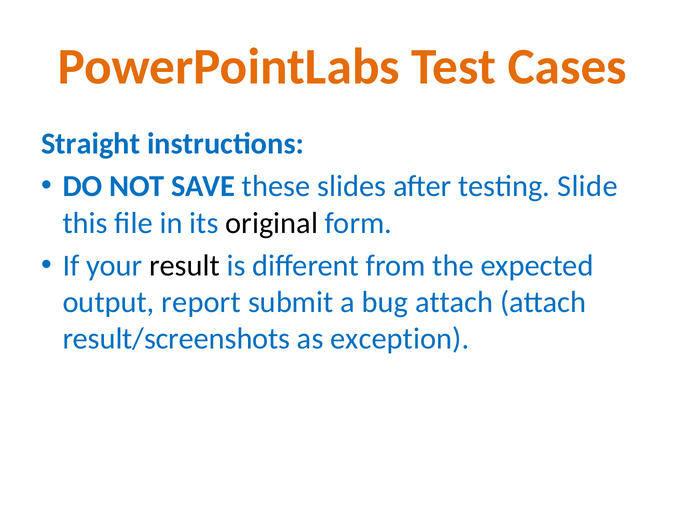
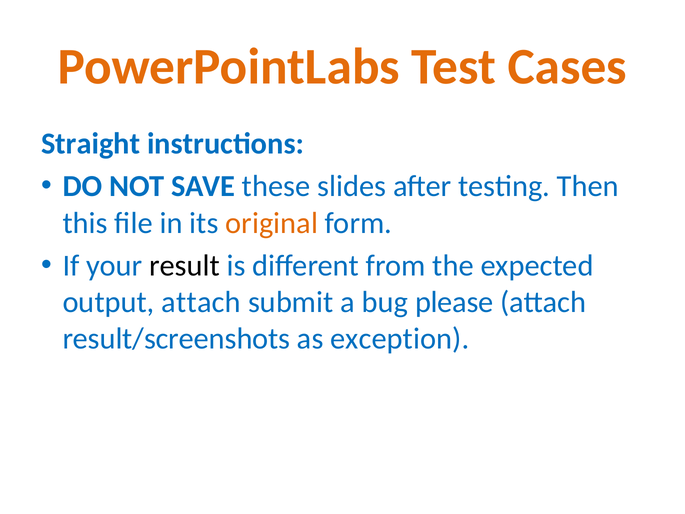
Slide: Slide -> Then
original colour: black -> orange
output report: report -> attach
bug attach: attach -> please
